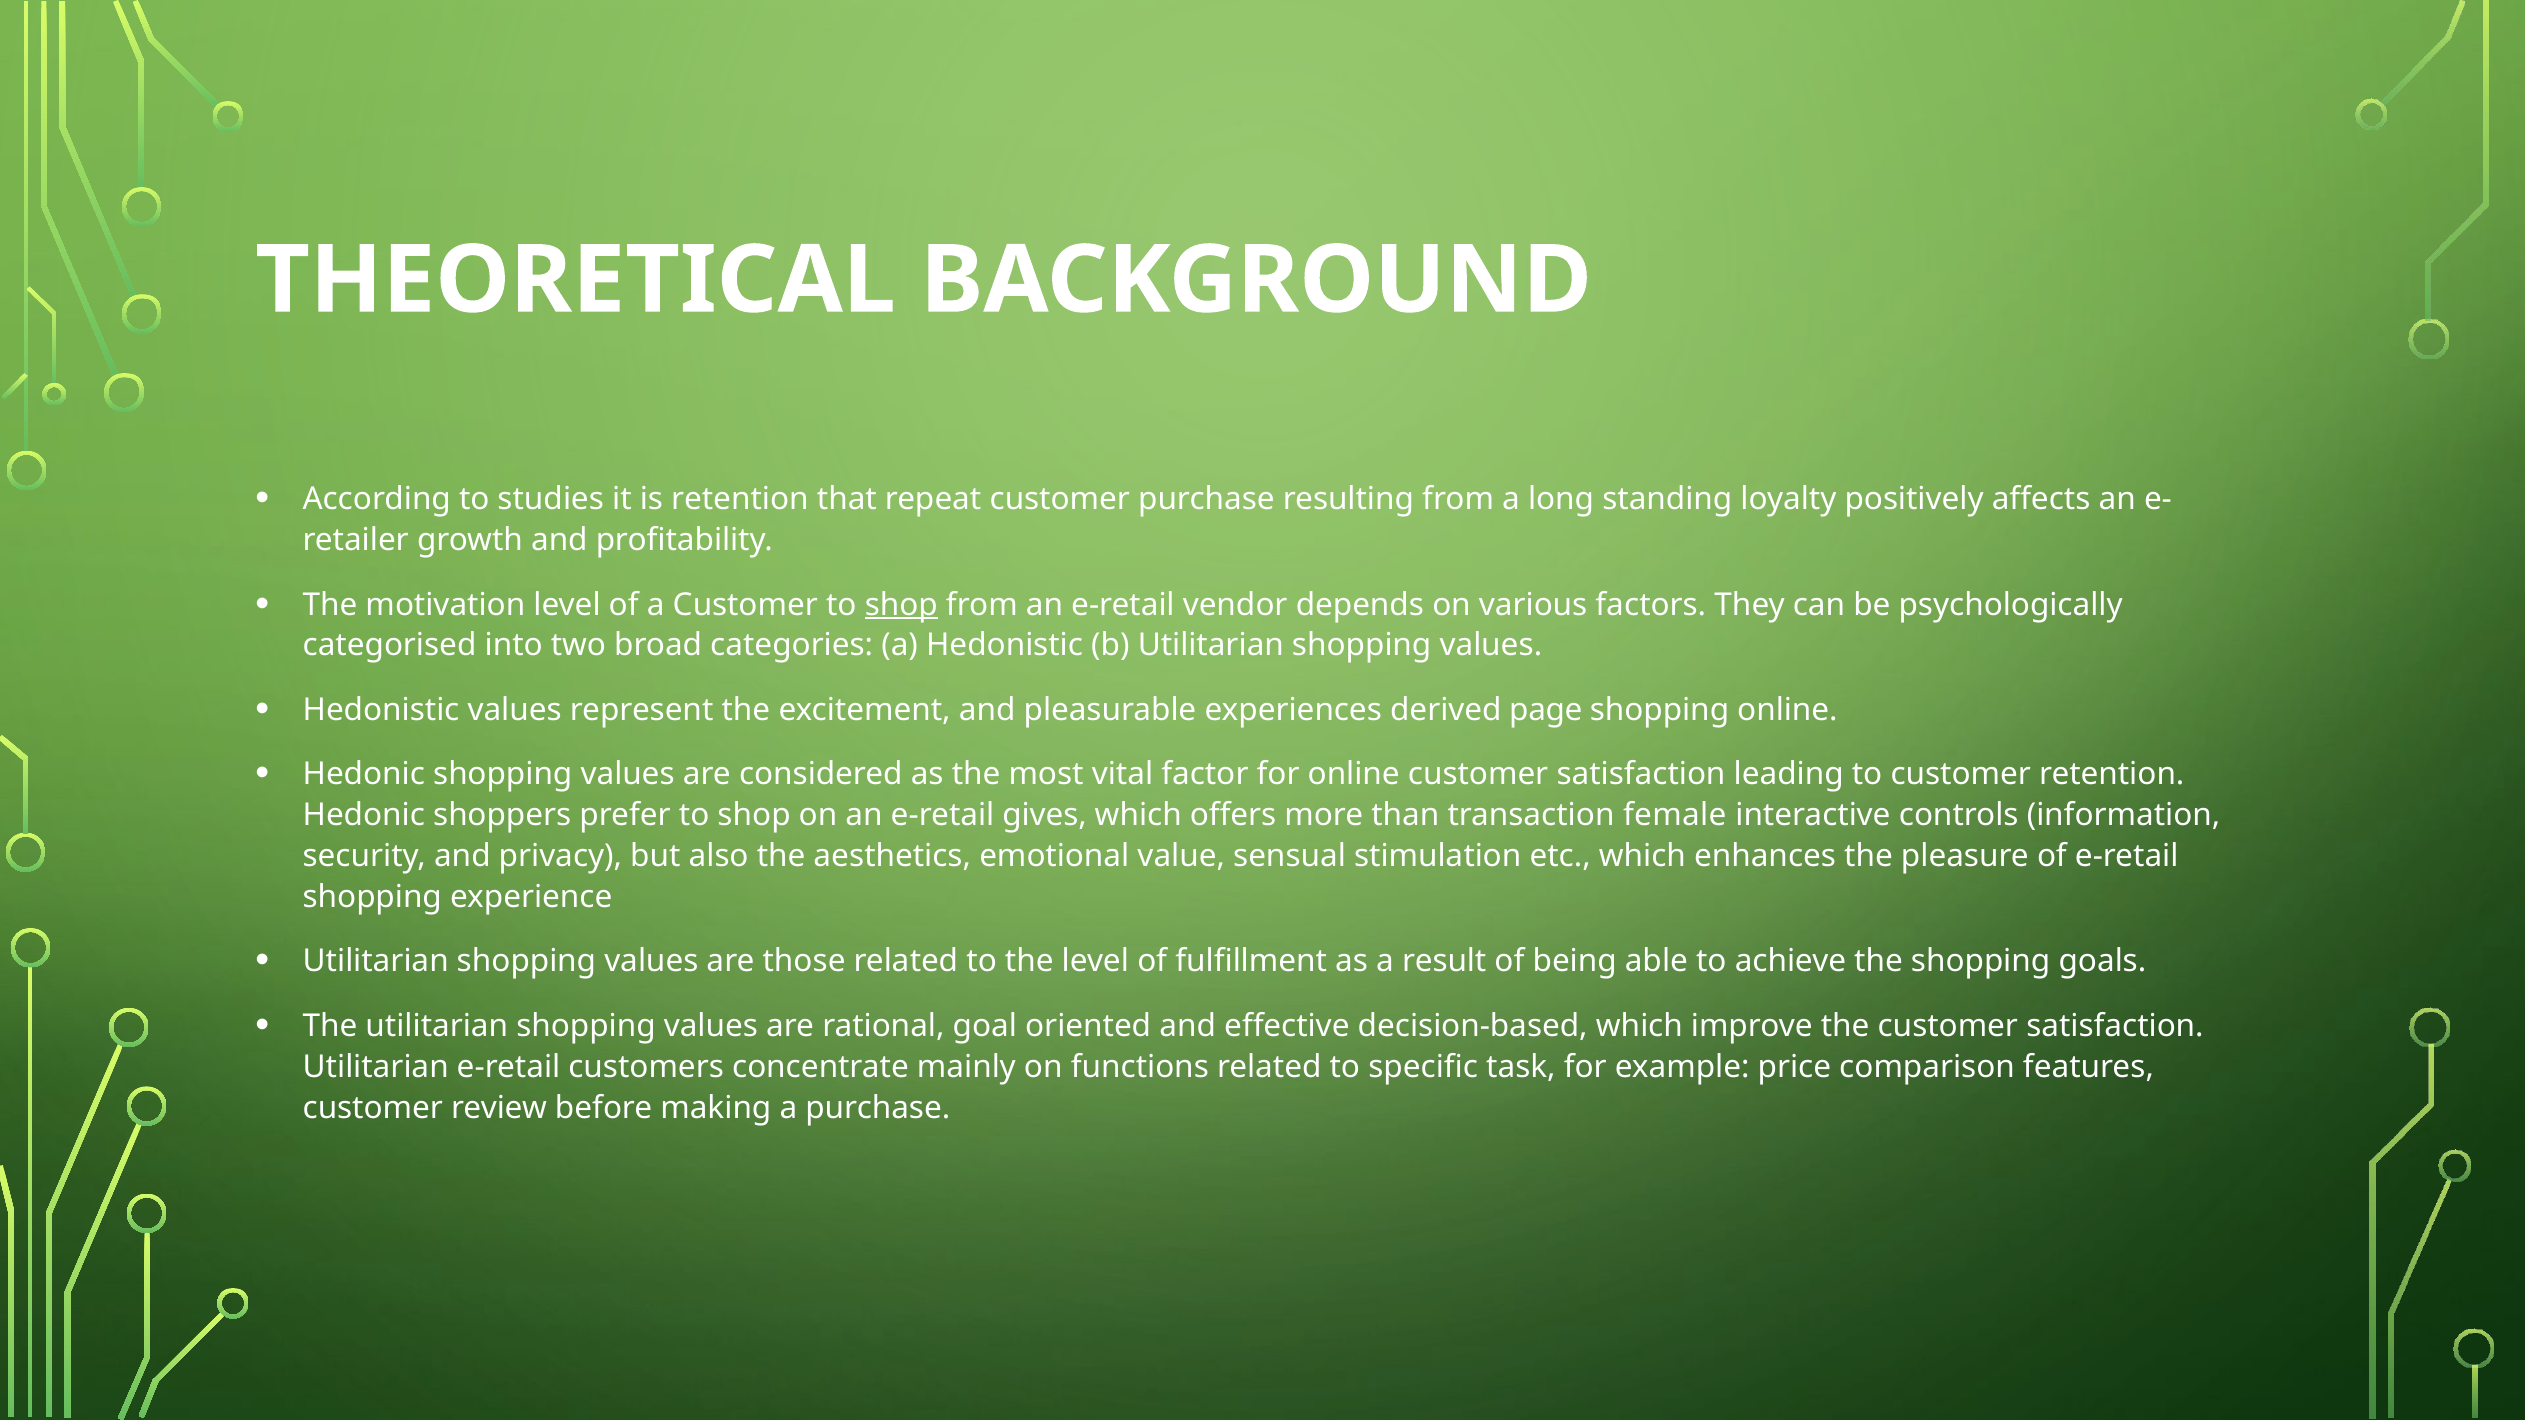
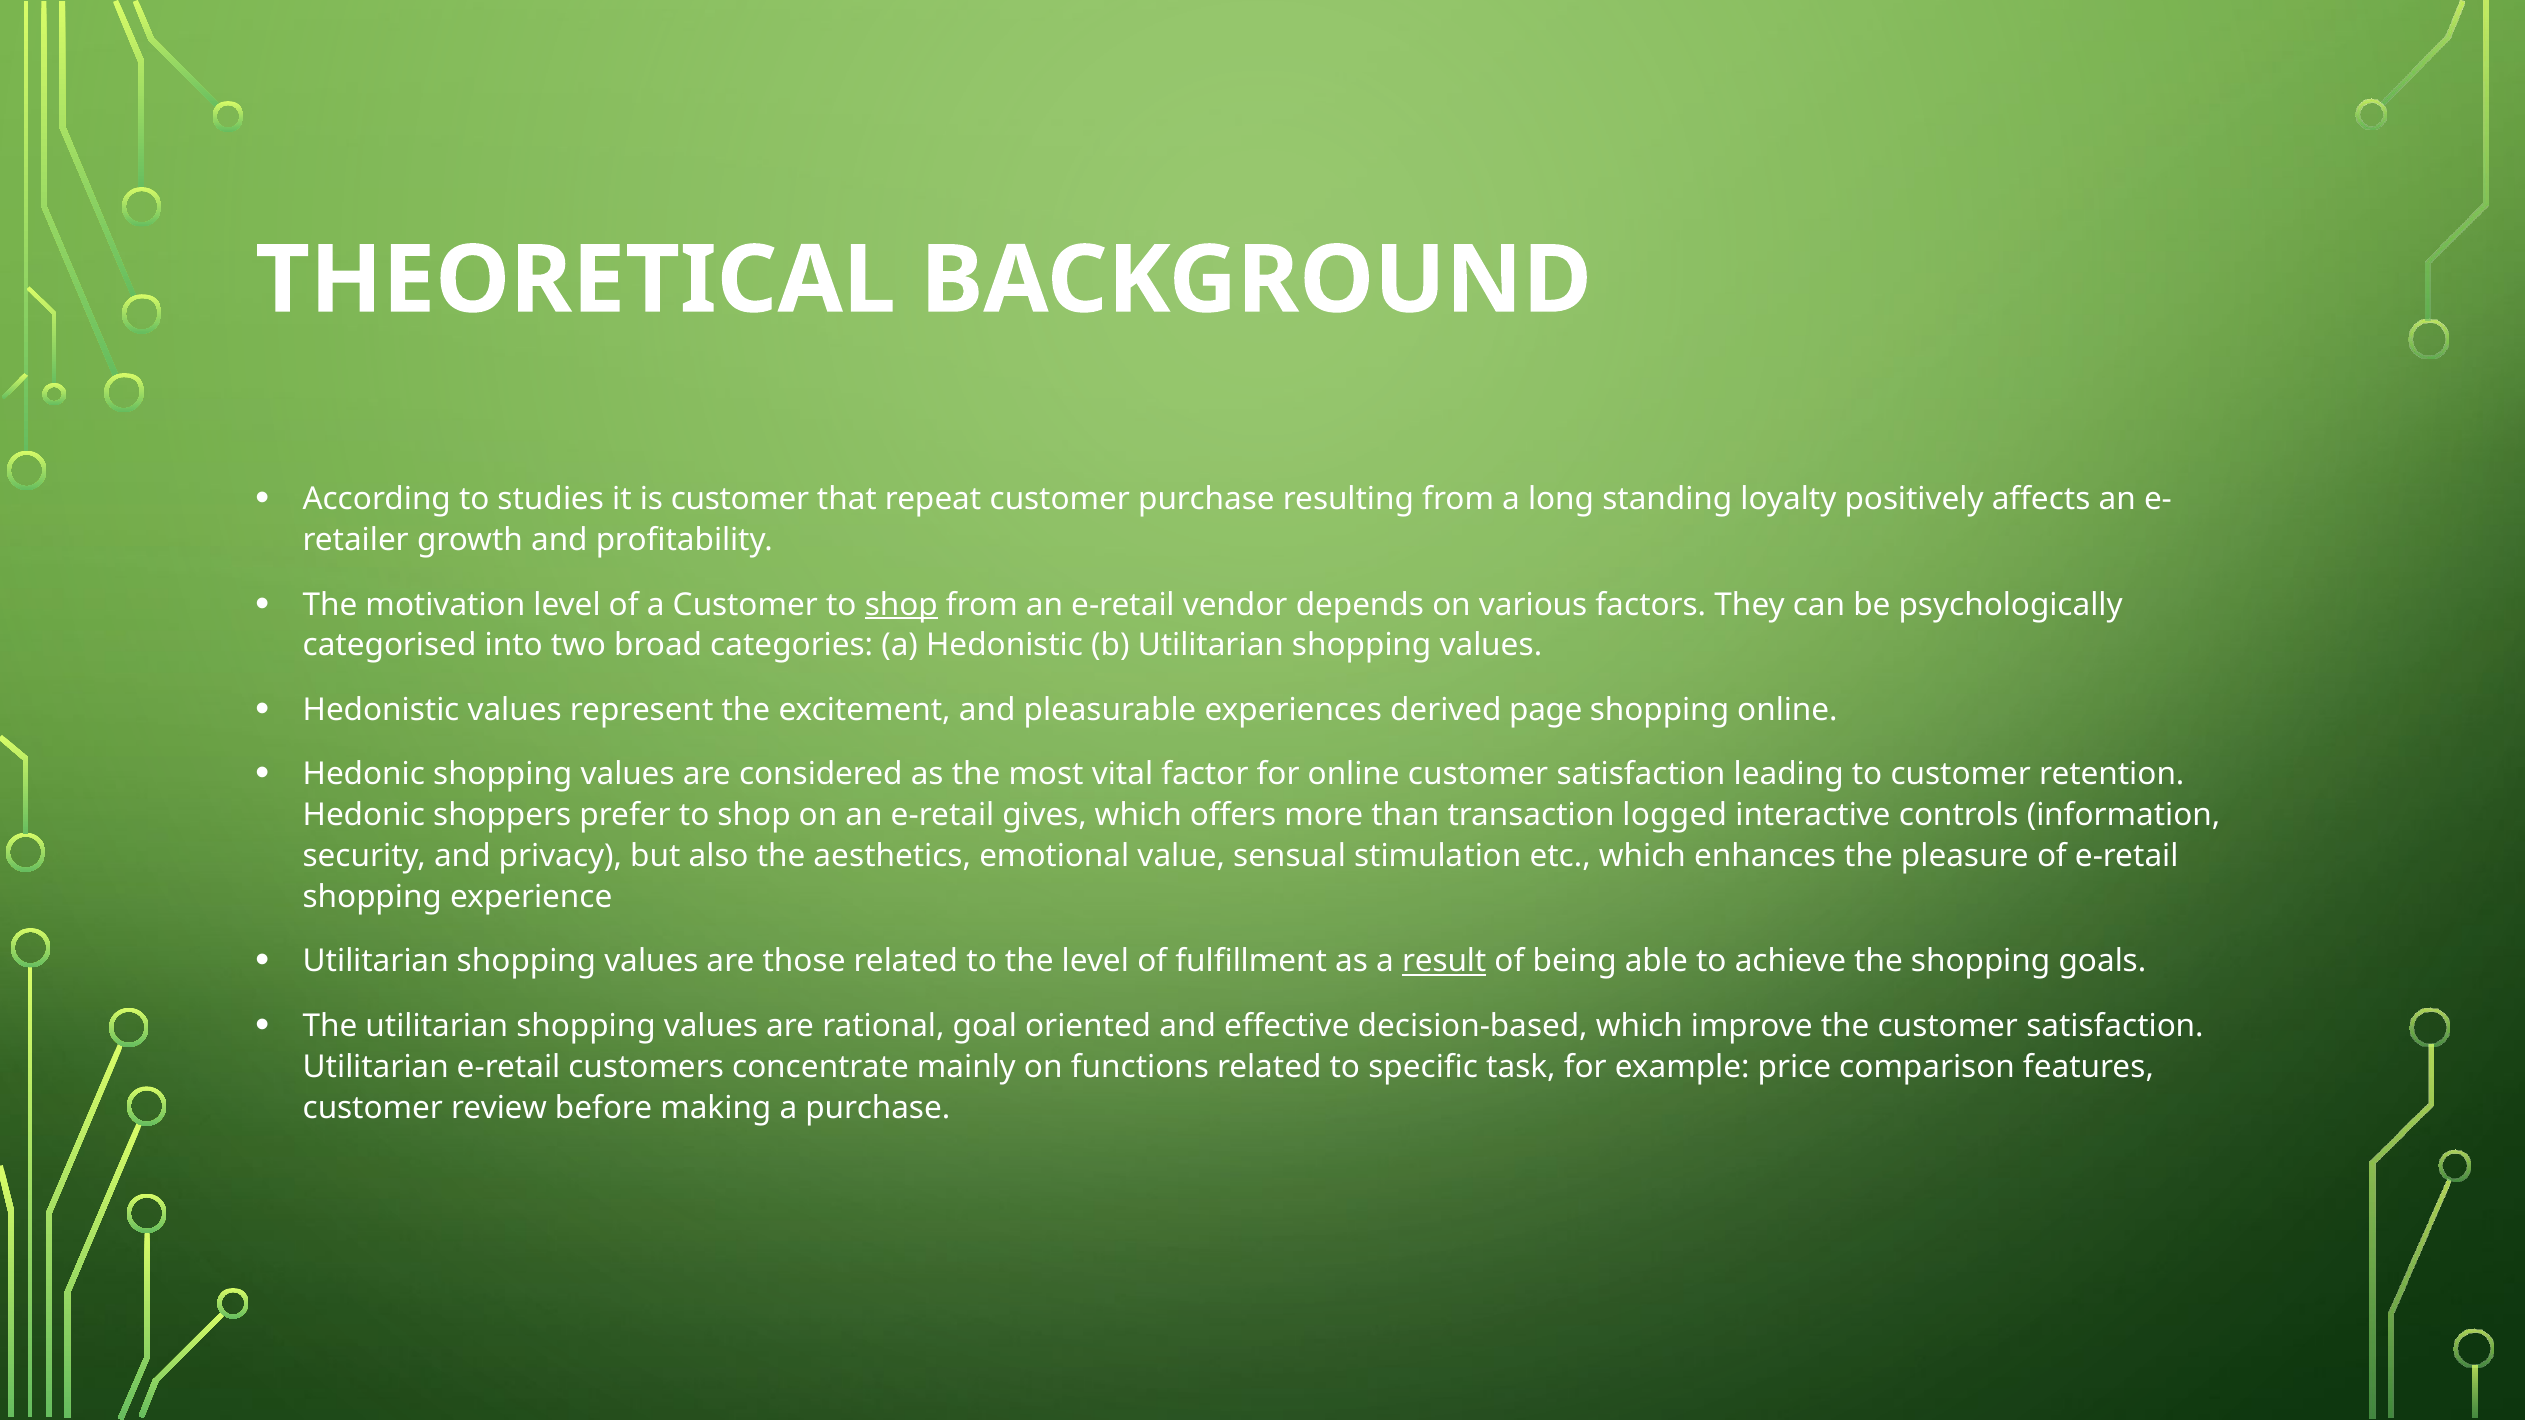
is retention: retention -> customer
female: female -> logged
result underline: none -> present
